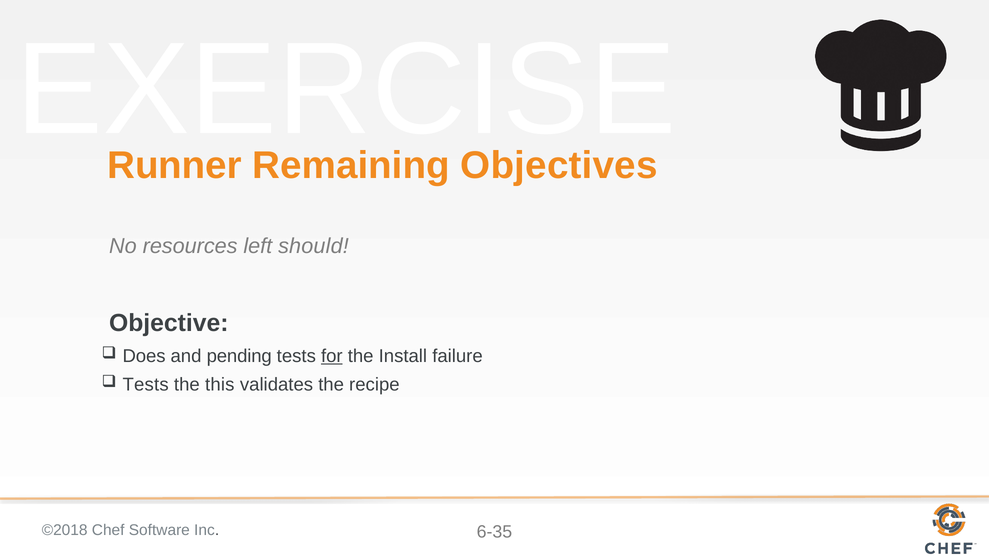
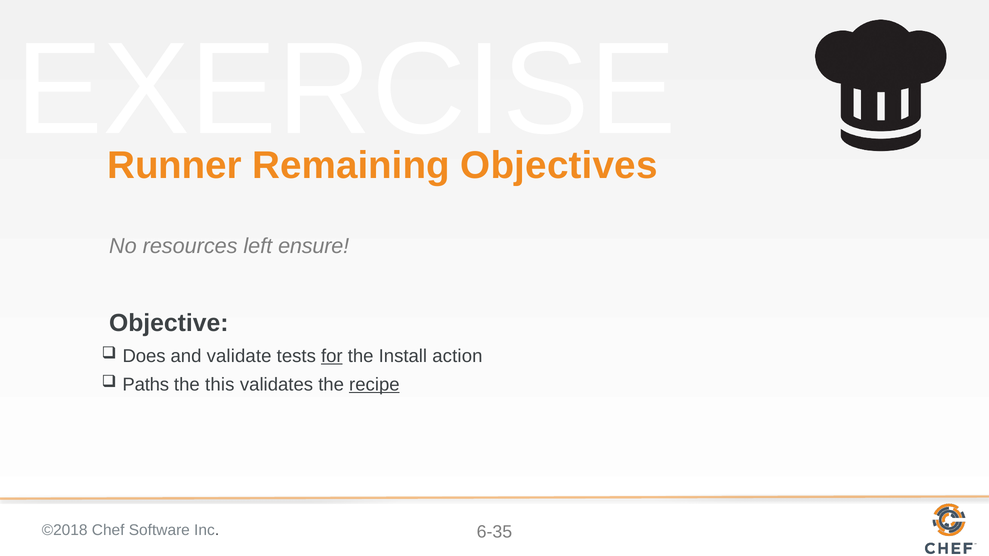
should: should -> ensure
pending: pending -> validate
failure: failure -> action
Tests at (146, 385): Tests -> Paths
recipe underline: none -> present
